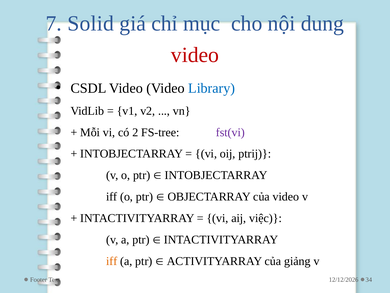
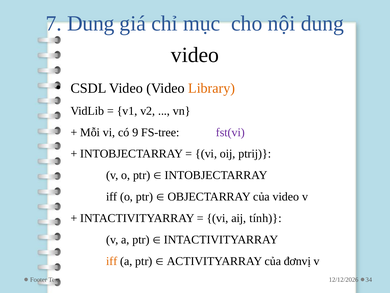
7 Solid: Solid -> Dung
video at (195, 55) colour: red -> black
Library colour: blue -> orange
2: 2 -> 9
việc: việc -> tính
giảng: giảng -> đơnvị
